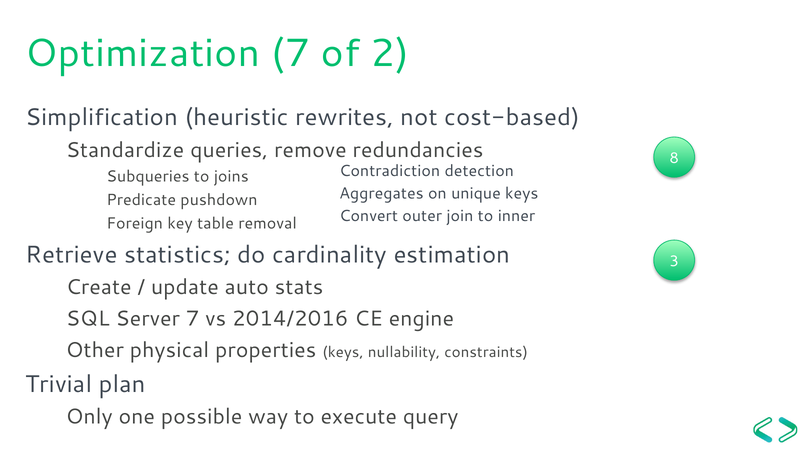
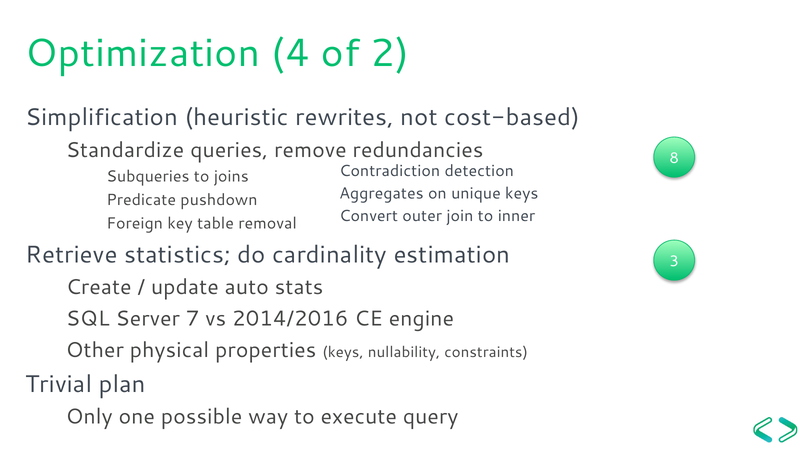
Optimization 7: 7 -> 4
